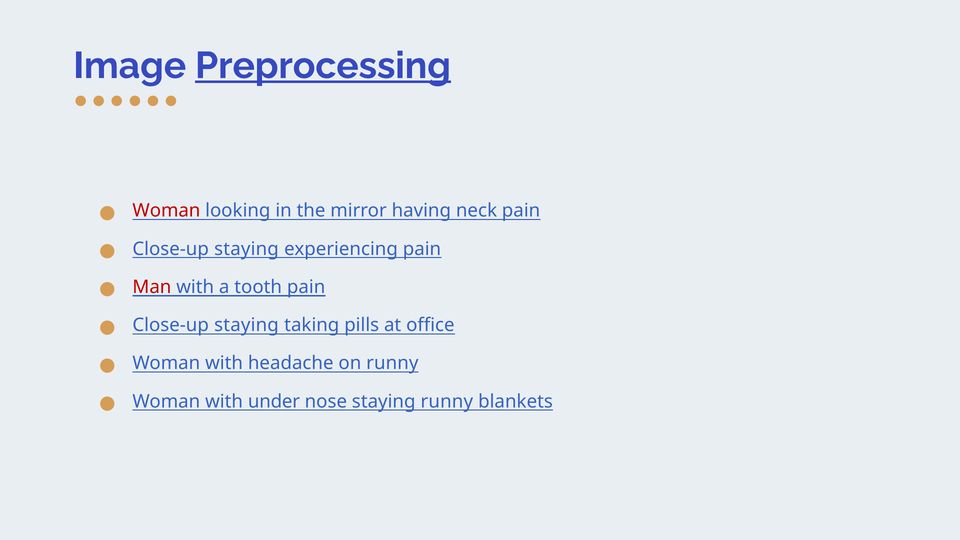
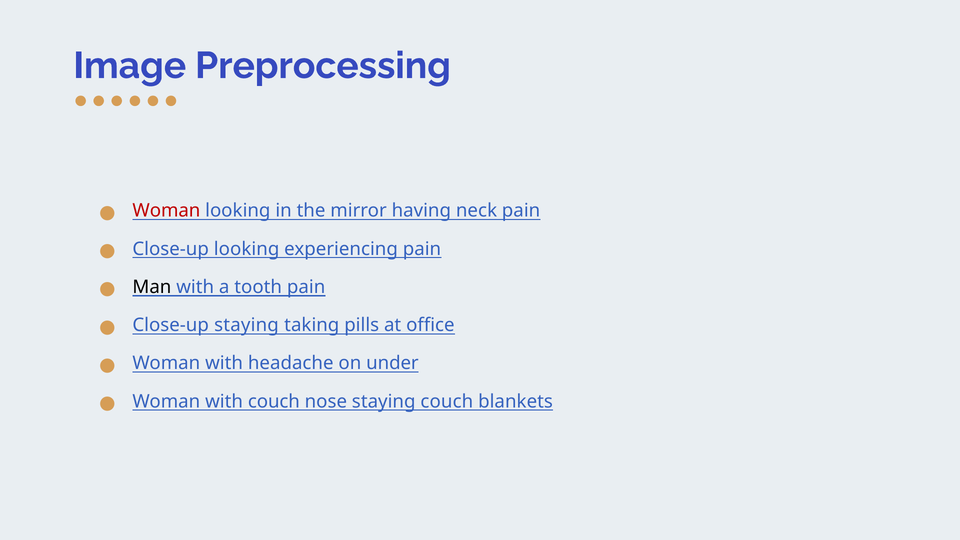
Preprocessing underline: present -> none
staying at (247, 249): staying -> looking
Man colour: red -> black
on runny: runny -> under
with under: under -> couch
staying runny: runny -> couch
